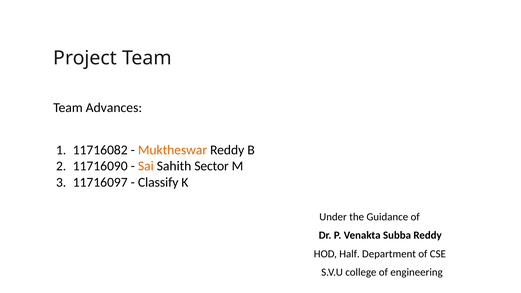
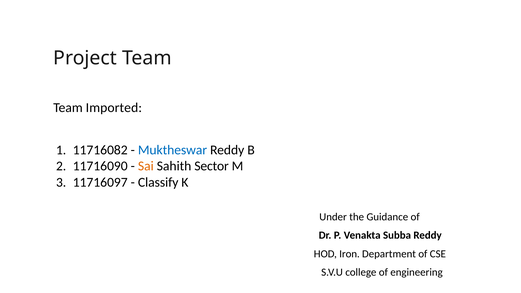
Advances: Advances -> Imported
Muktheswar colour: orange -> blue
Half: Half -> Iron
